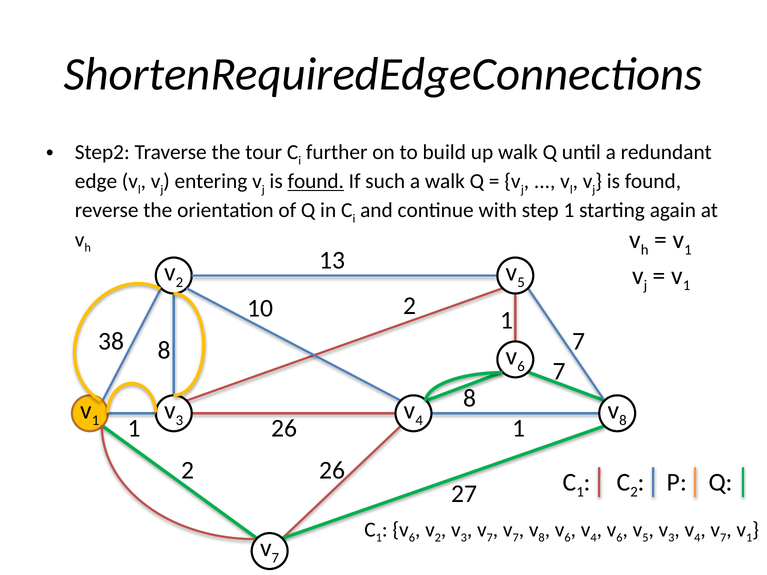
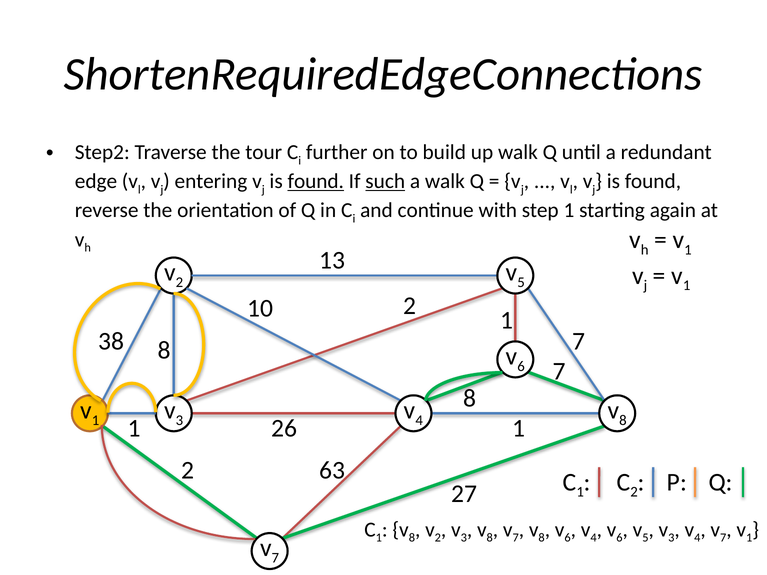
such underline: none -> present
26 at (332, 470): 26 -> 63
6 at (412, 538): 6 -> 8
7 at (490, 538): 7 -> 8
